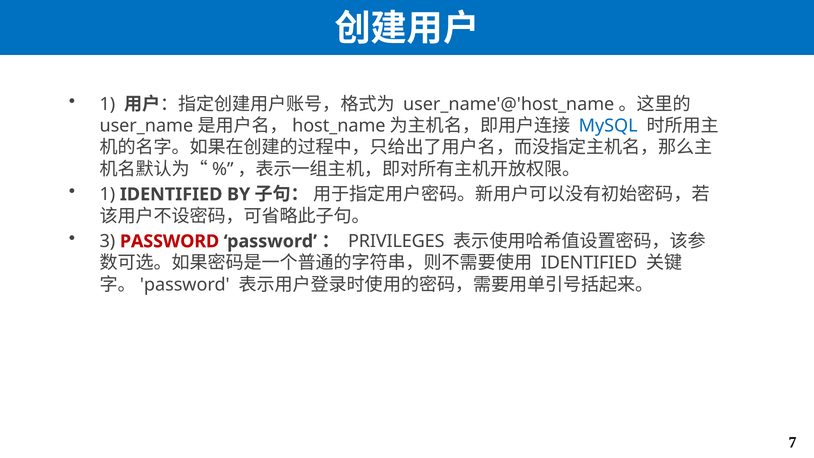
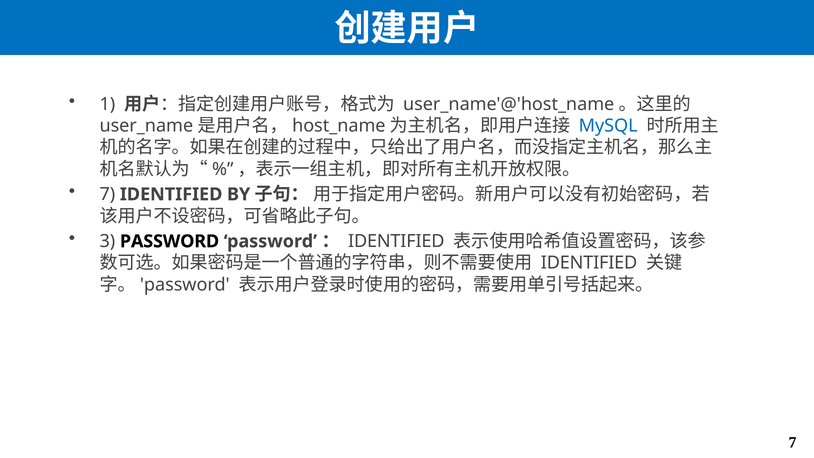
1 at (107, 194): 1 -> 7
PASSWORD at (170, 241) colour: red -> black
PRIVILEGES at (396, 241): PRIVILEGES -> IDENTIFIED
